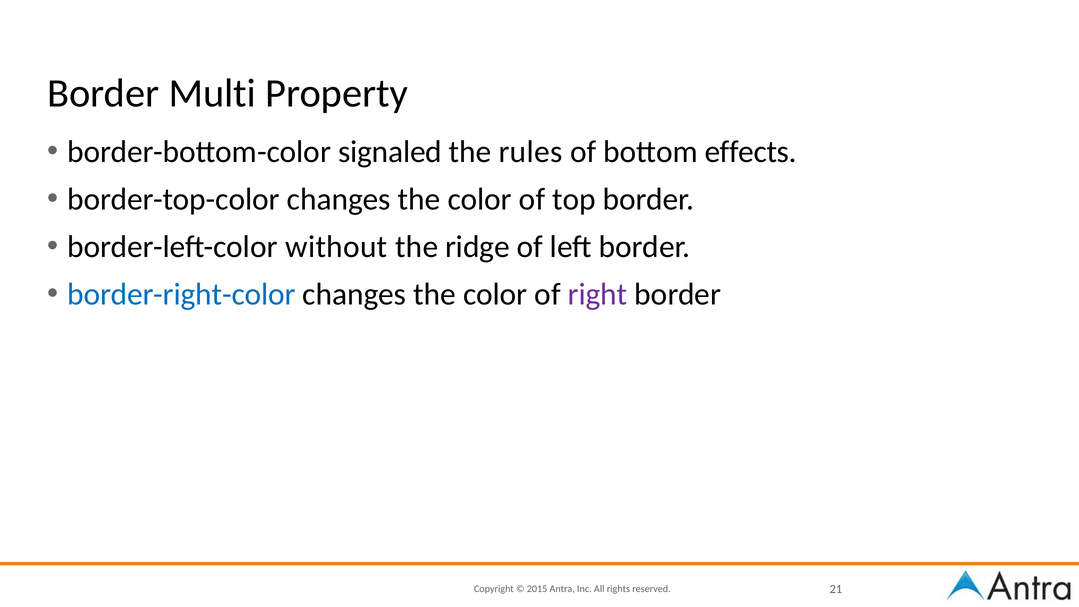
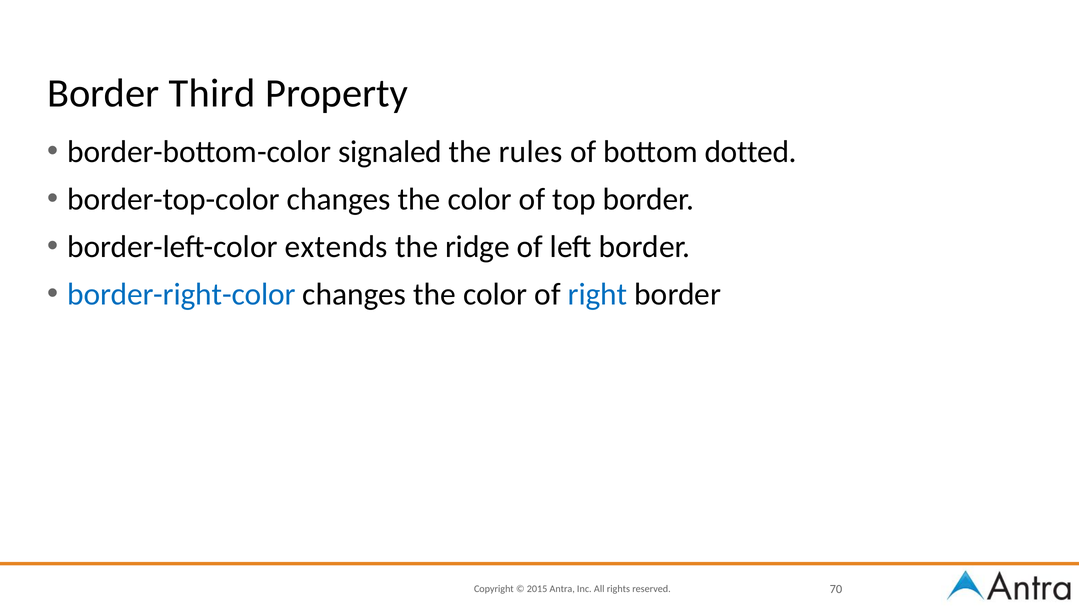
Multi: Multi -> Third
effects: effects -> dotted
without: without -> extends
right colour: purple -> blue
21: 21 -> 70
